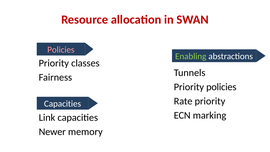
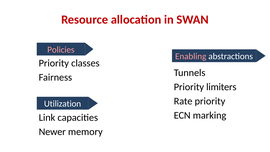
Enabling colour: light green -> pink
Priority policies: policies -> limiters
Capacities at (63, 104): Capacities -> Utilization
